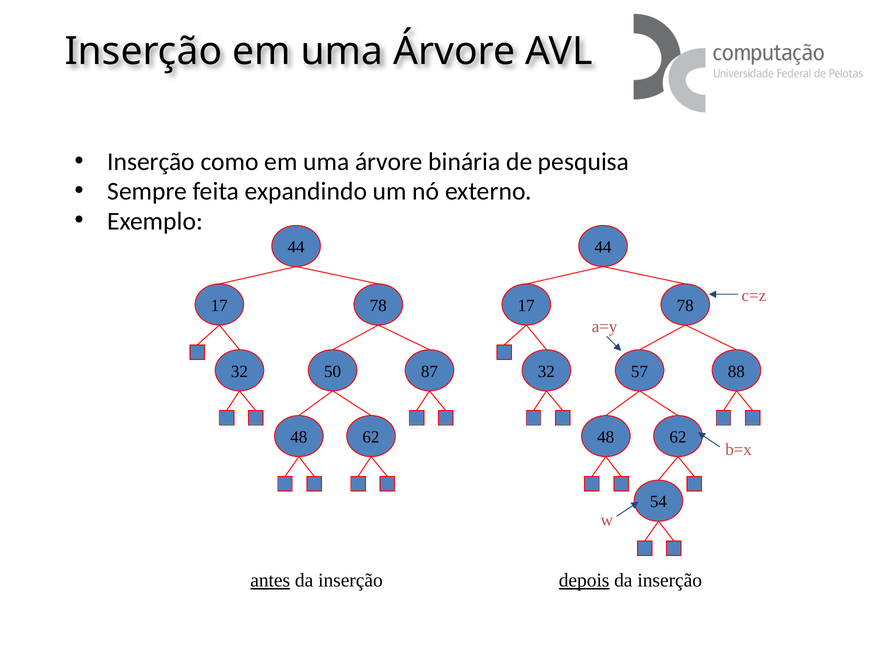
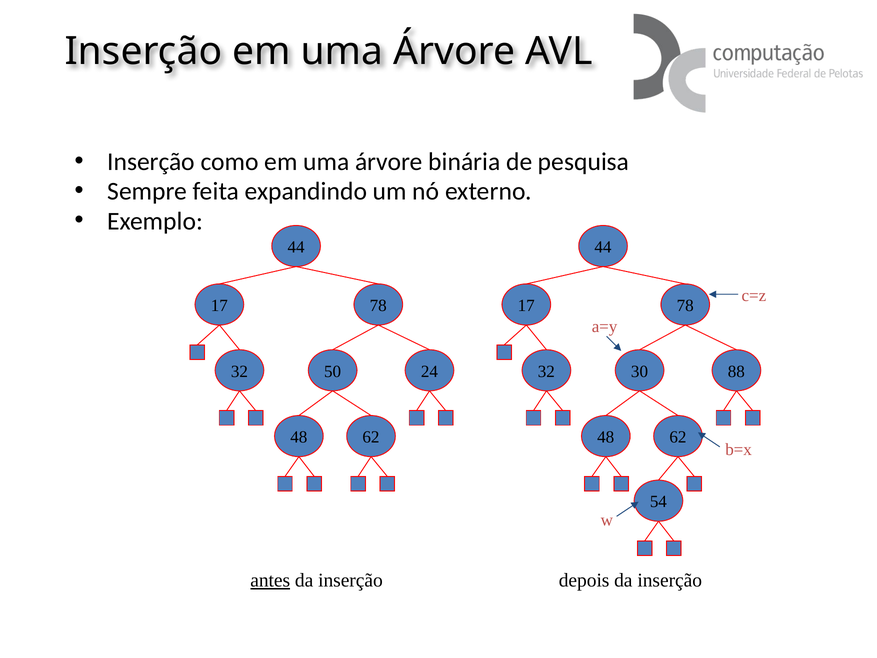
87: 87 -> 24
57: 57 -> 30
depois underline: present -> none
